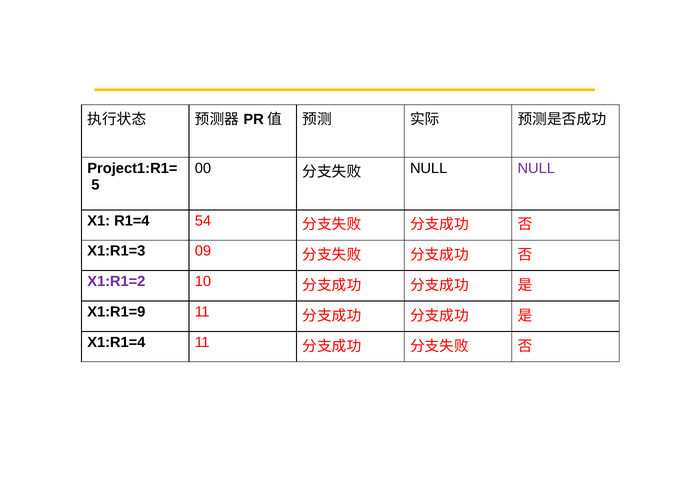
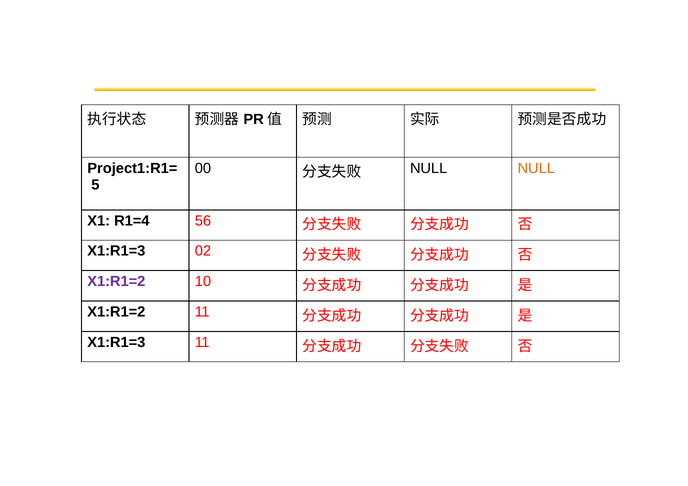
NULL at (536, 168) colour: purple -> orange
54: 54 -> 56
09: 09 -> 02
X1:R1=9 at (116, 312): X1:R1=9 -> X1:R1=2
X1:R1=4 at (116, 343): X1:R1=4 -> X1:R1=3
